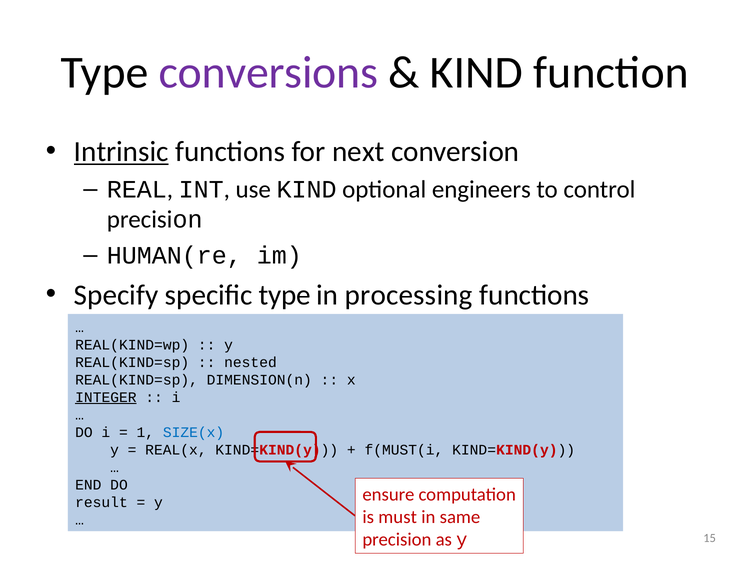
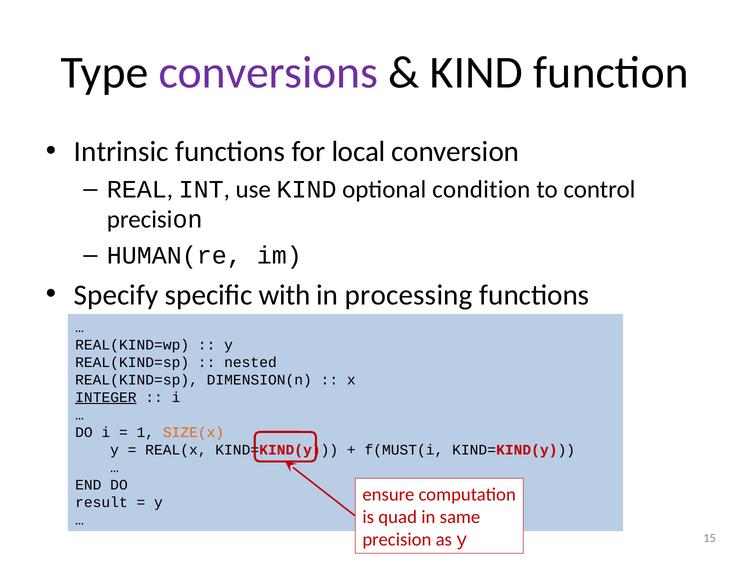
Intrinsic underline: present -> none
next: next -> local
engineers: engineers -> condition
specific type: type -> with
SIZE(x colour: blue -> orange
must: must -> quad
